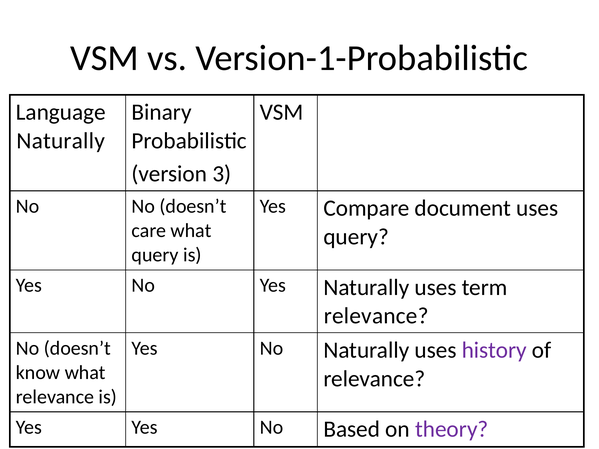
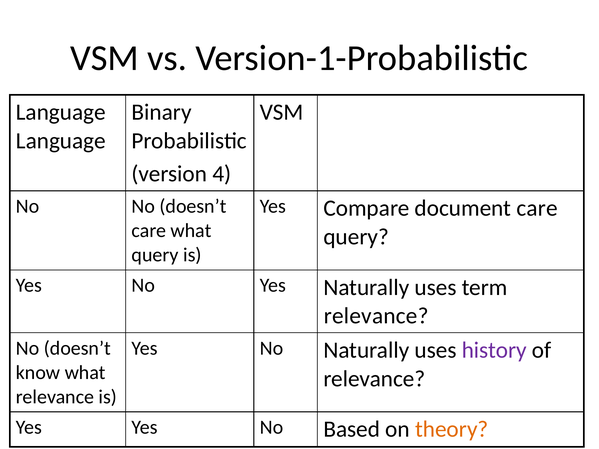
Naturally at (61, 141): Naturally -> Language
3: 3 -> 4
document uses: uses -> care
theory colour: purple -> orange
